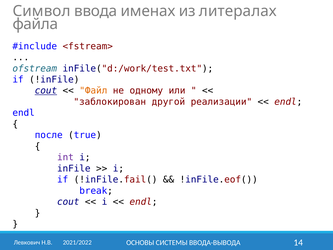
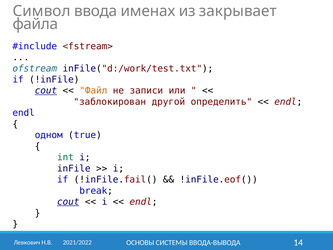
литералах: литералах -> закрывает
одному: одному -> записи
реализации: реализации -> определить
после: после -> одном
int colour: purple -> green
cout at (68, 202) underline: none -> present
